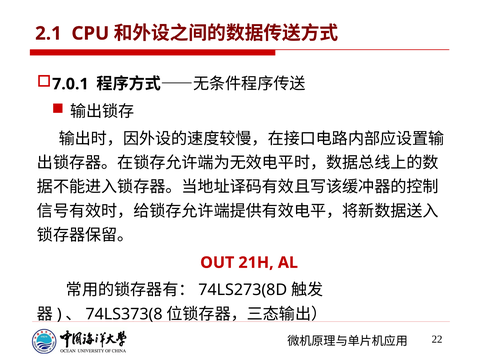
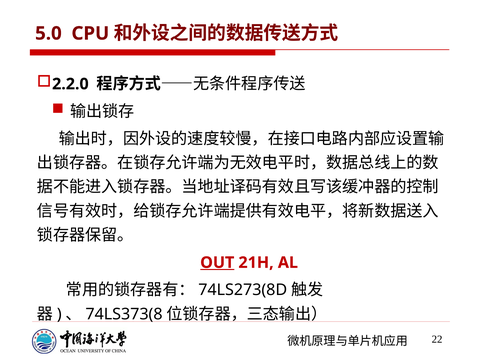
2.1: 2.1 -> 5.0
7.0.1: 7.0.1 -> 2.2.0
OUT underline: none -> present
